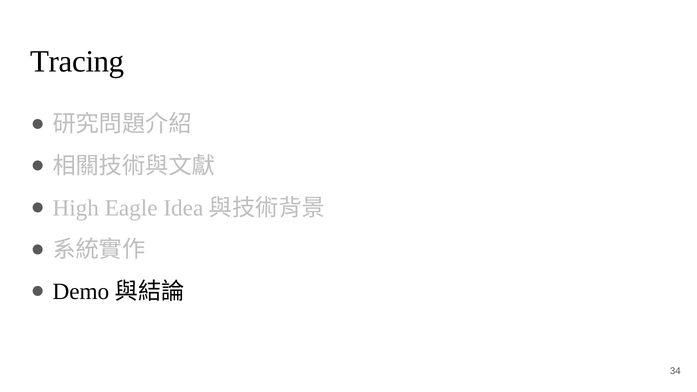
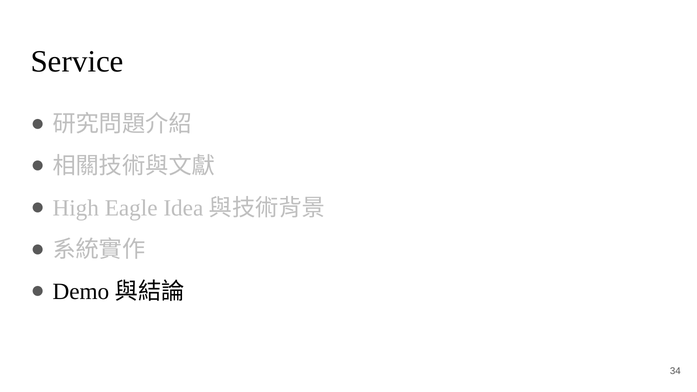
Tracing: Tracing -> Service
